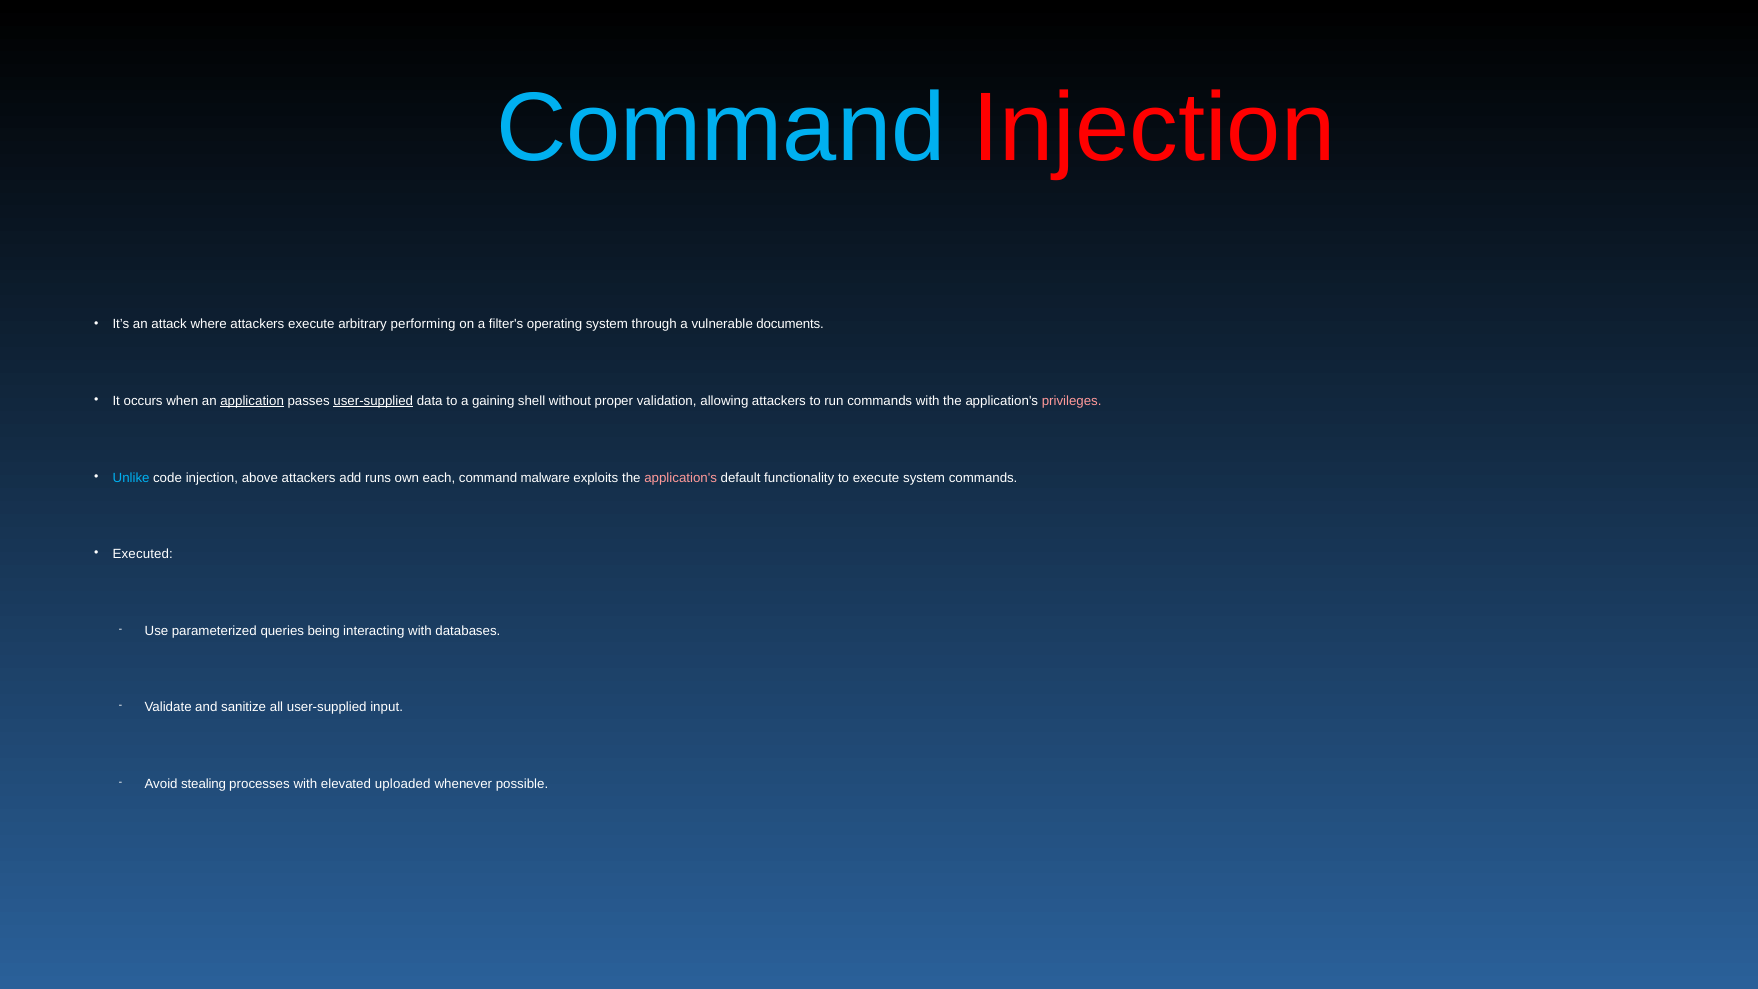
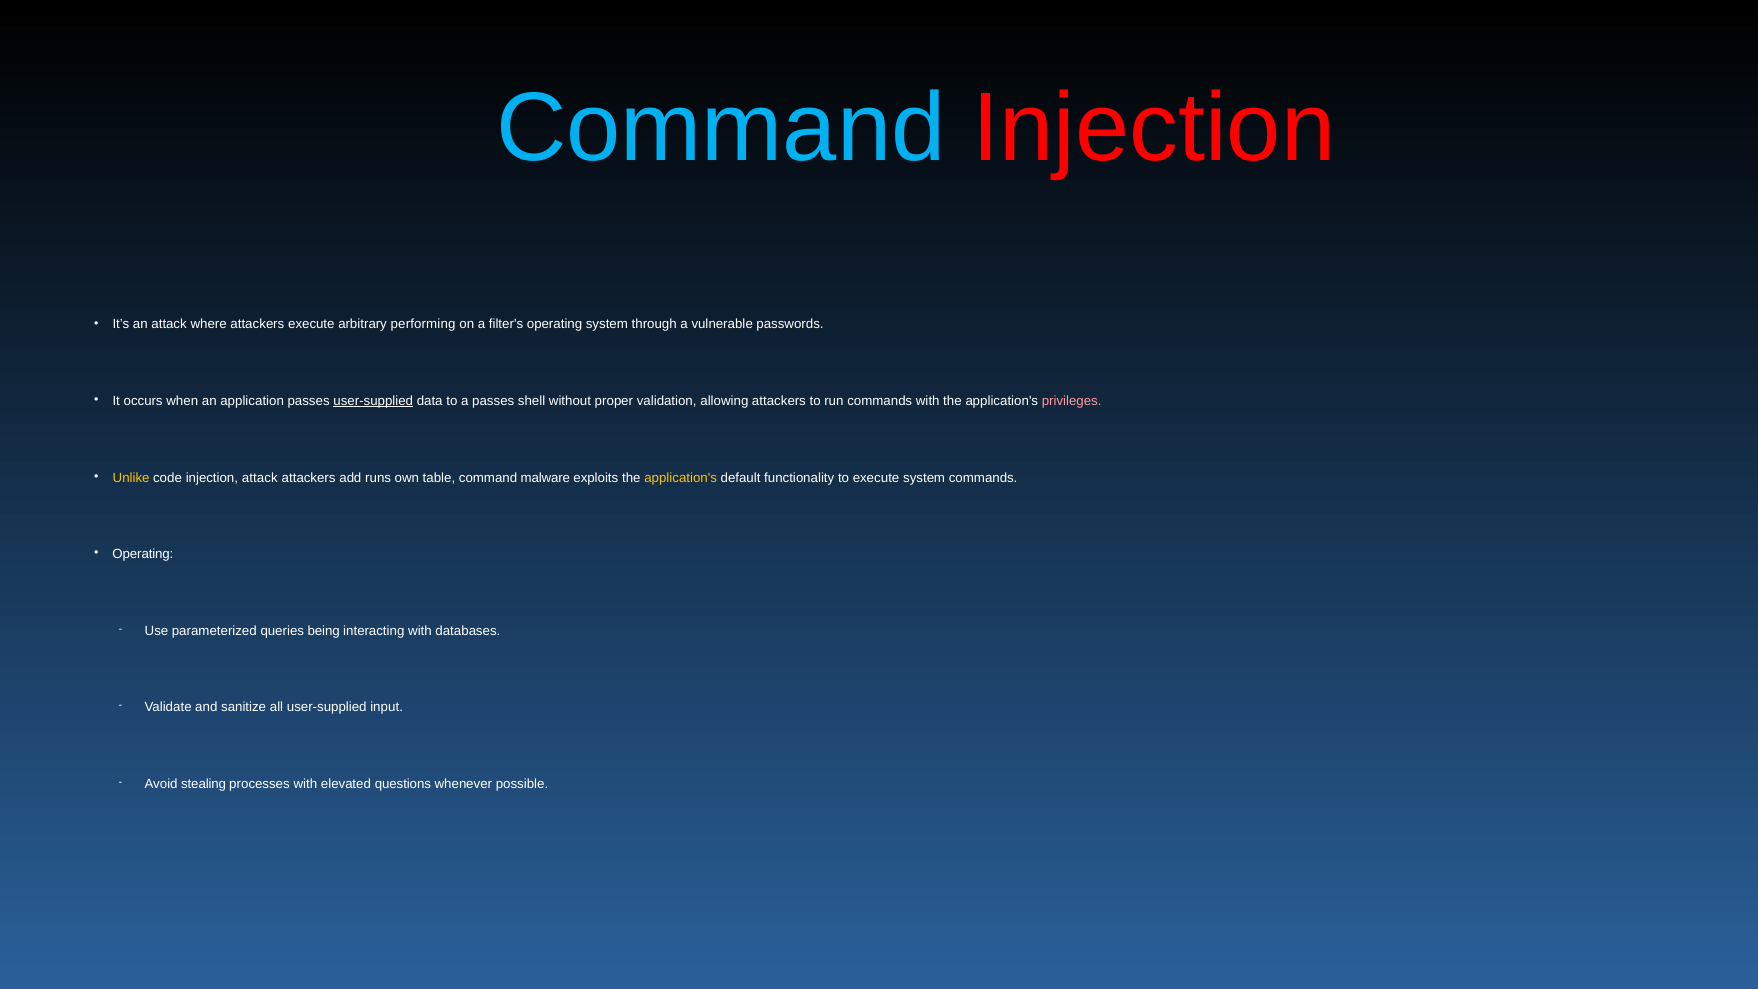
documents: documents -> passwords
application underline: present -> none
a gaining: gaining -> passes
Unlike colour: light blue -> yellow
injection above: above -> attack
each: each -> table
application's at (681, 478) colour: pink -> yellow
Executed at (143, 554): Executed -> Operating
uploaded: uploaded -> questions
